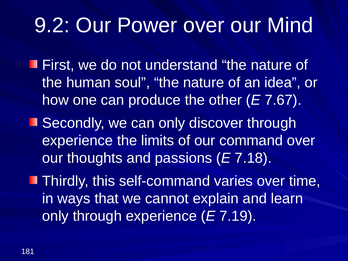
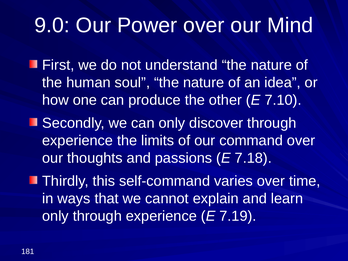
9.2: 9.2 -> 9.0
7.67: 7.67 -> 7.10
